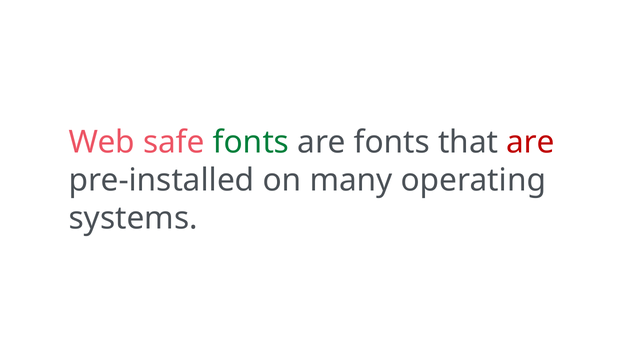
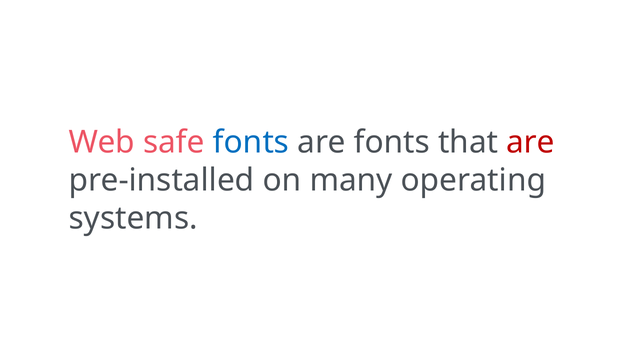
fonts at (251, 142) colour: green -> blue
